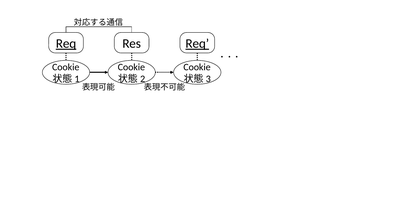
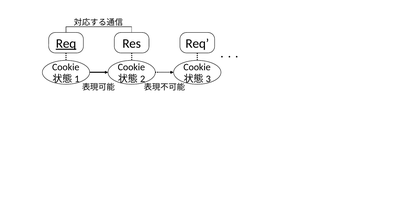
Req at (197, 44) underline: present -> none
